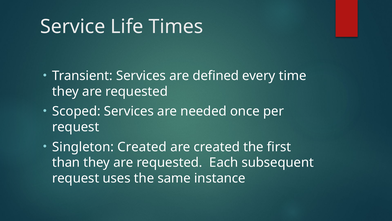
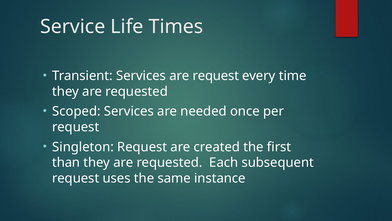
are defined: defined -> request
Singleton Created: Created -> Request
